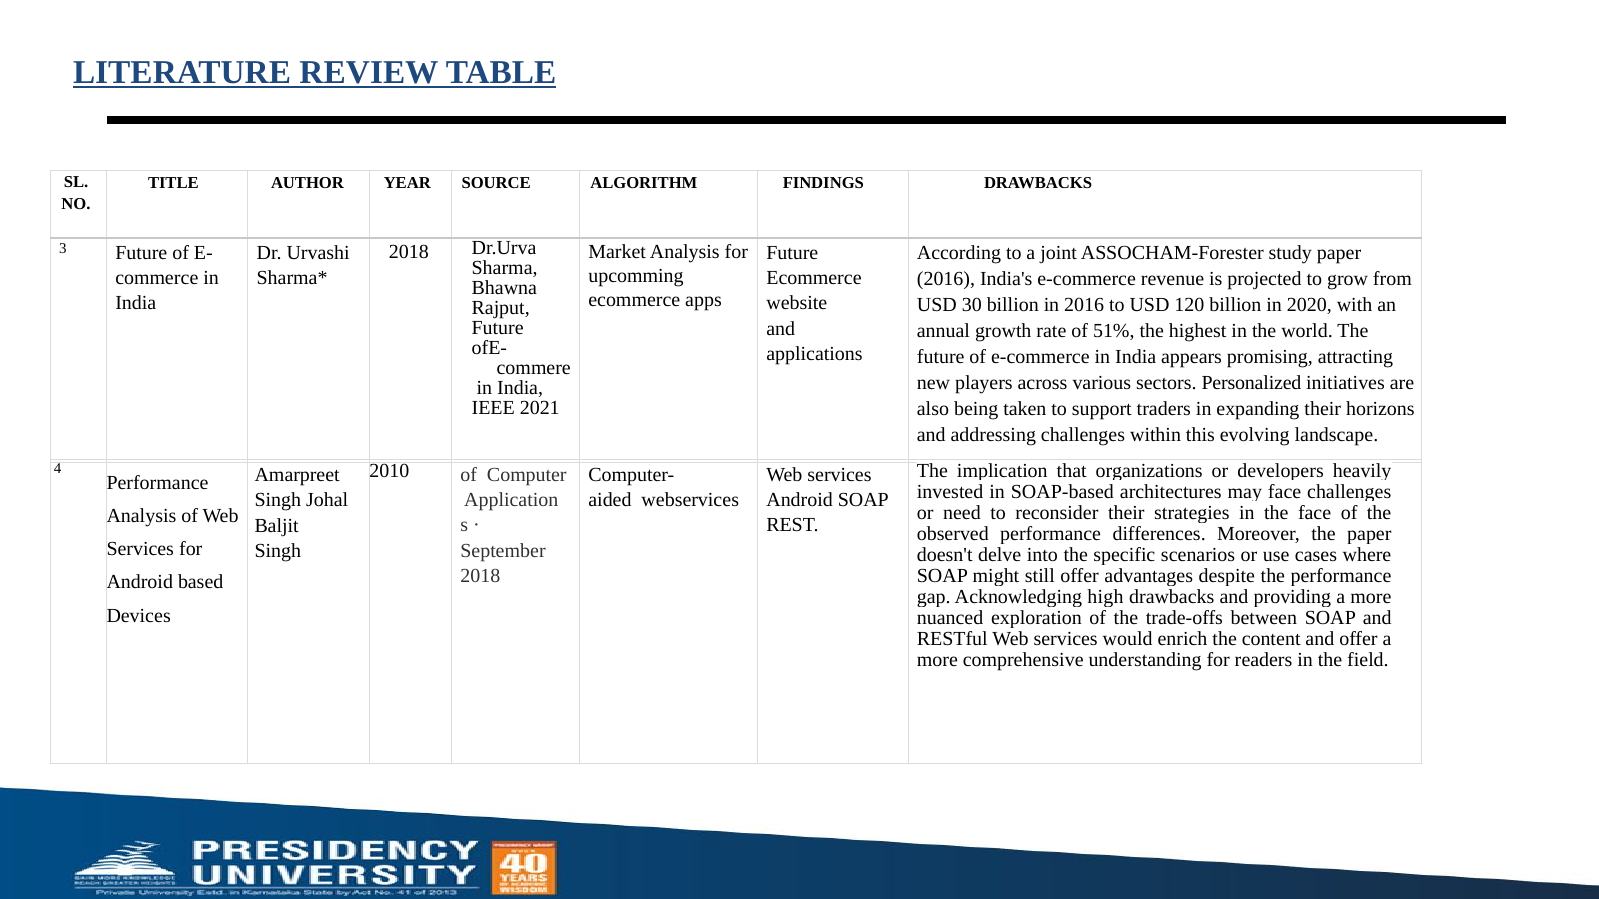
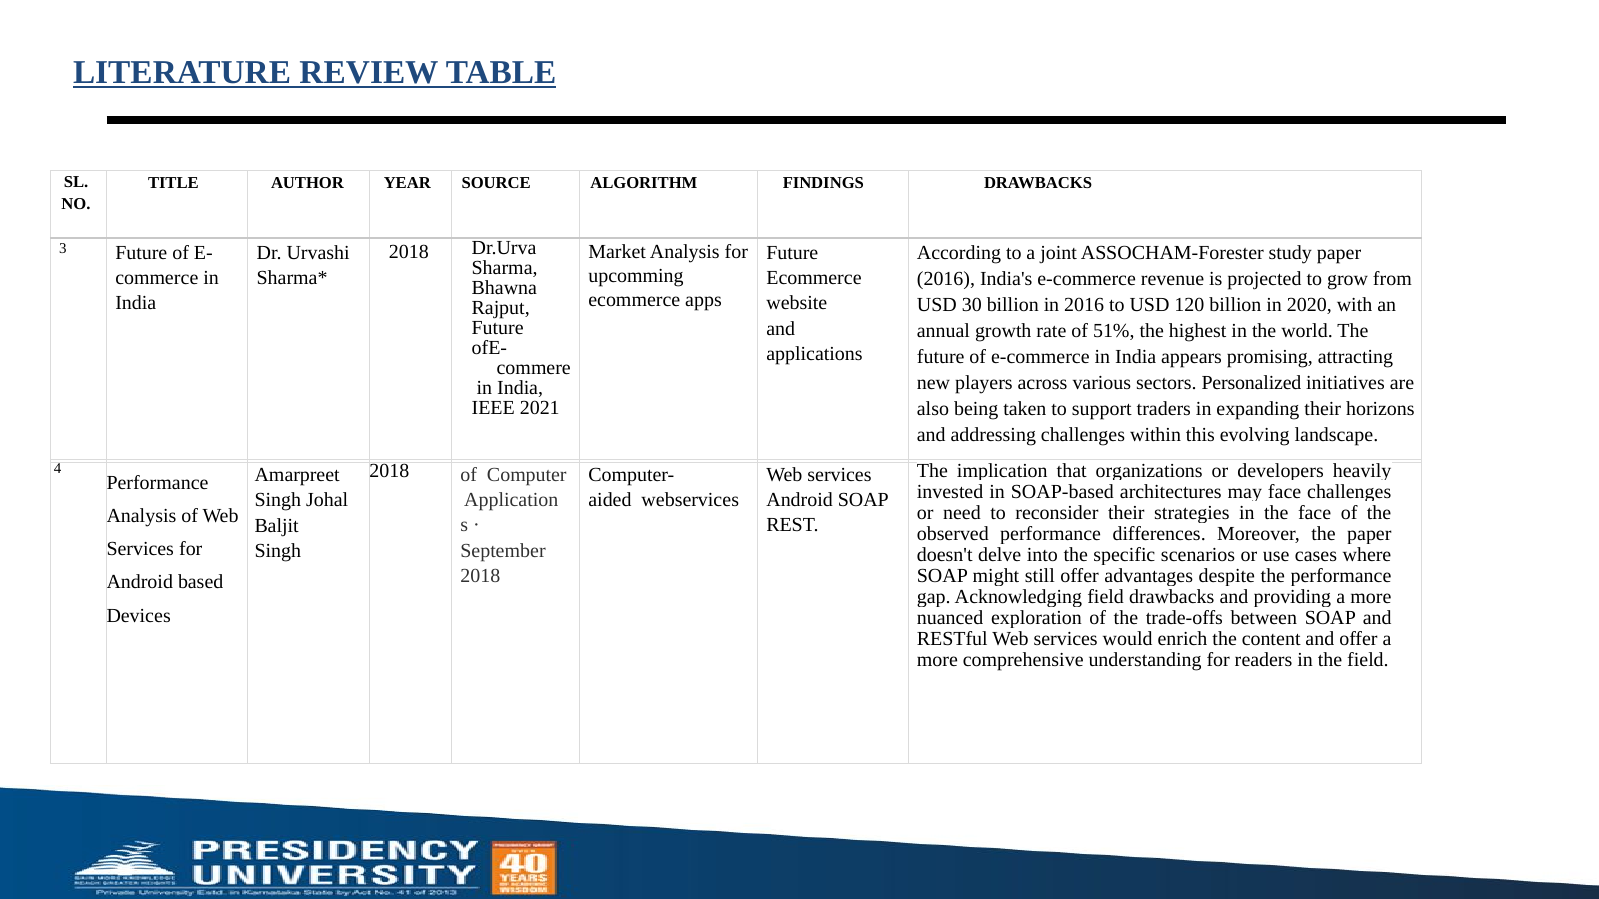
2010 at (389, 471): 2010 -> 2018
Acknowledging high: high -> field
